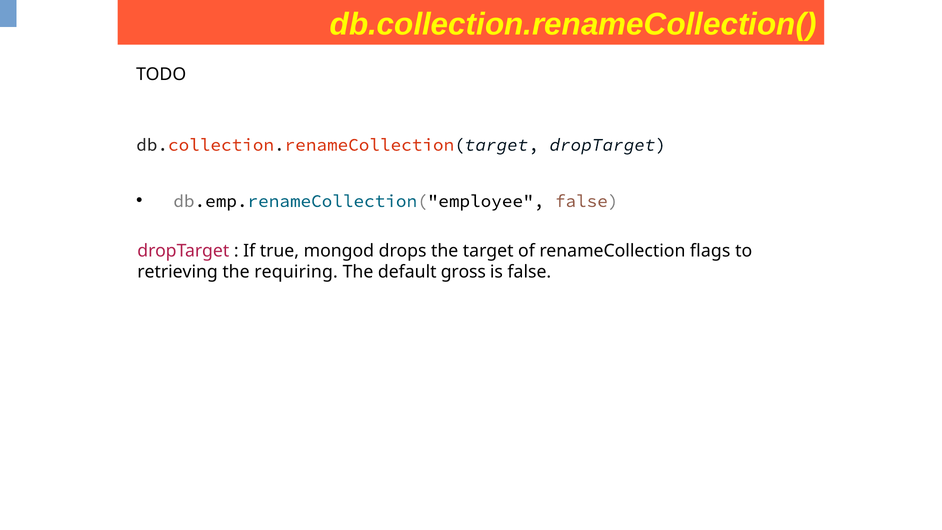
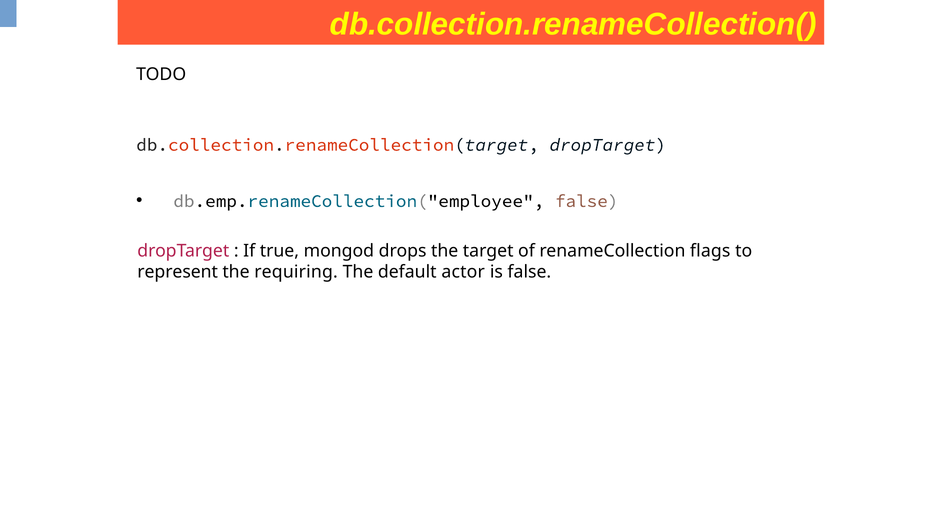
retrieving: retrieving -> represent
gross: gross -> actor
